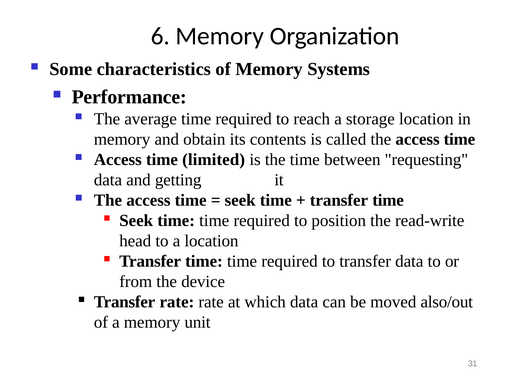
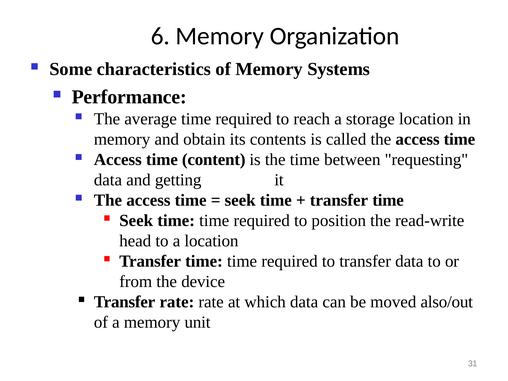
limited: limited -> content
